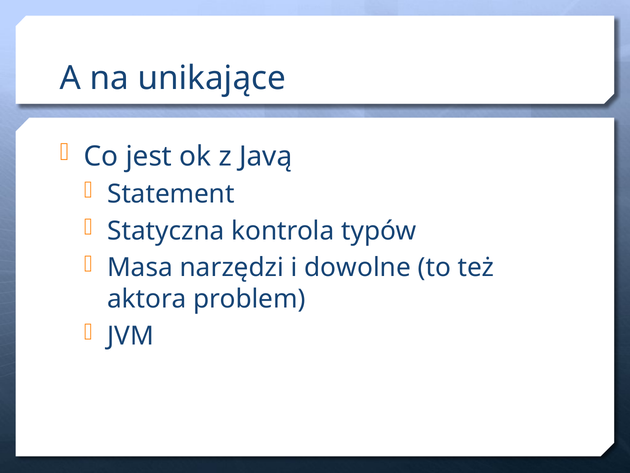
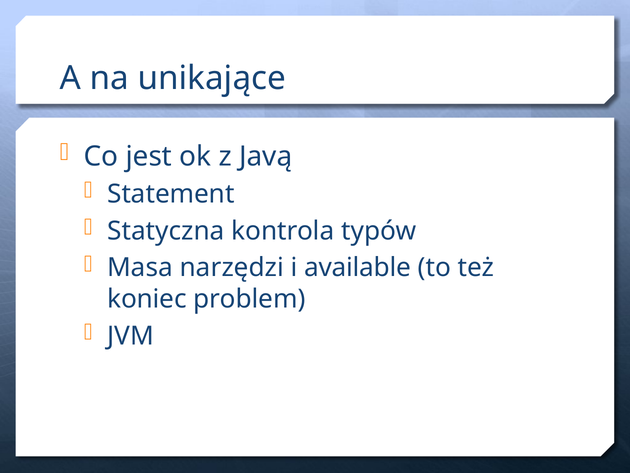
dowolne: dowolne -> available
aktora: aktora -> koniec
